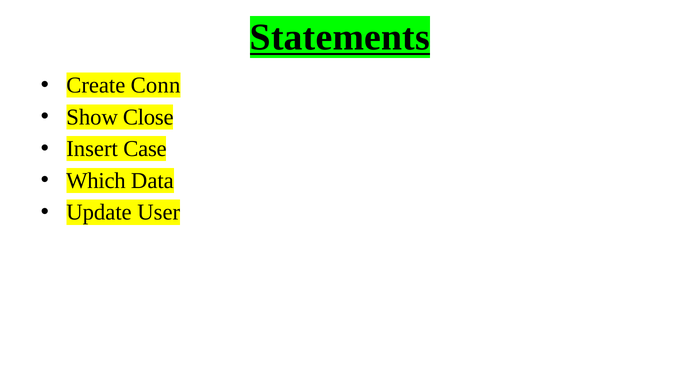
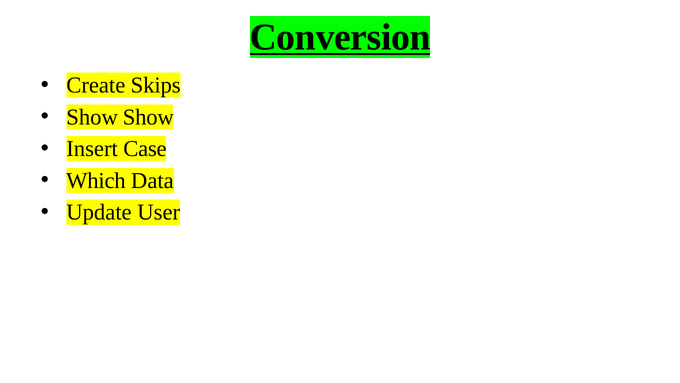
Statements: Statements -> Conversion
Conn: Conn -> Skips
Show Close: Close -> Show
